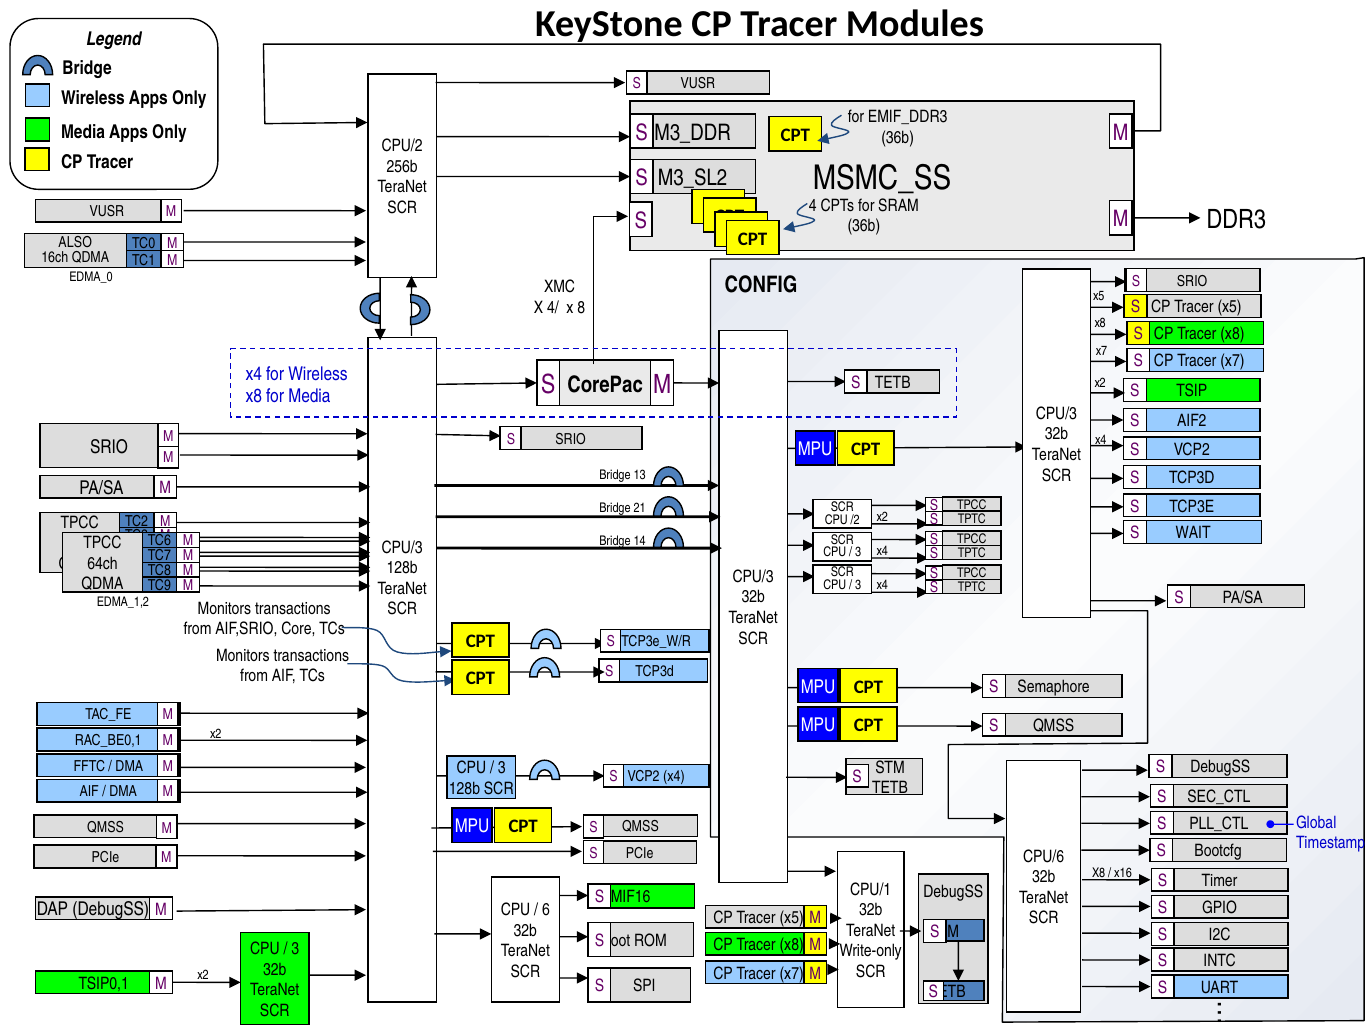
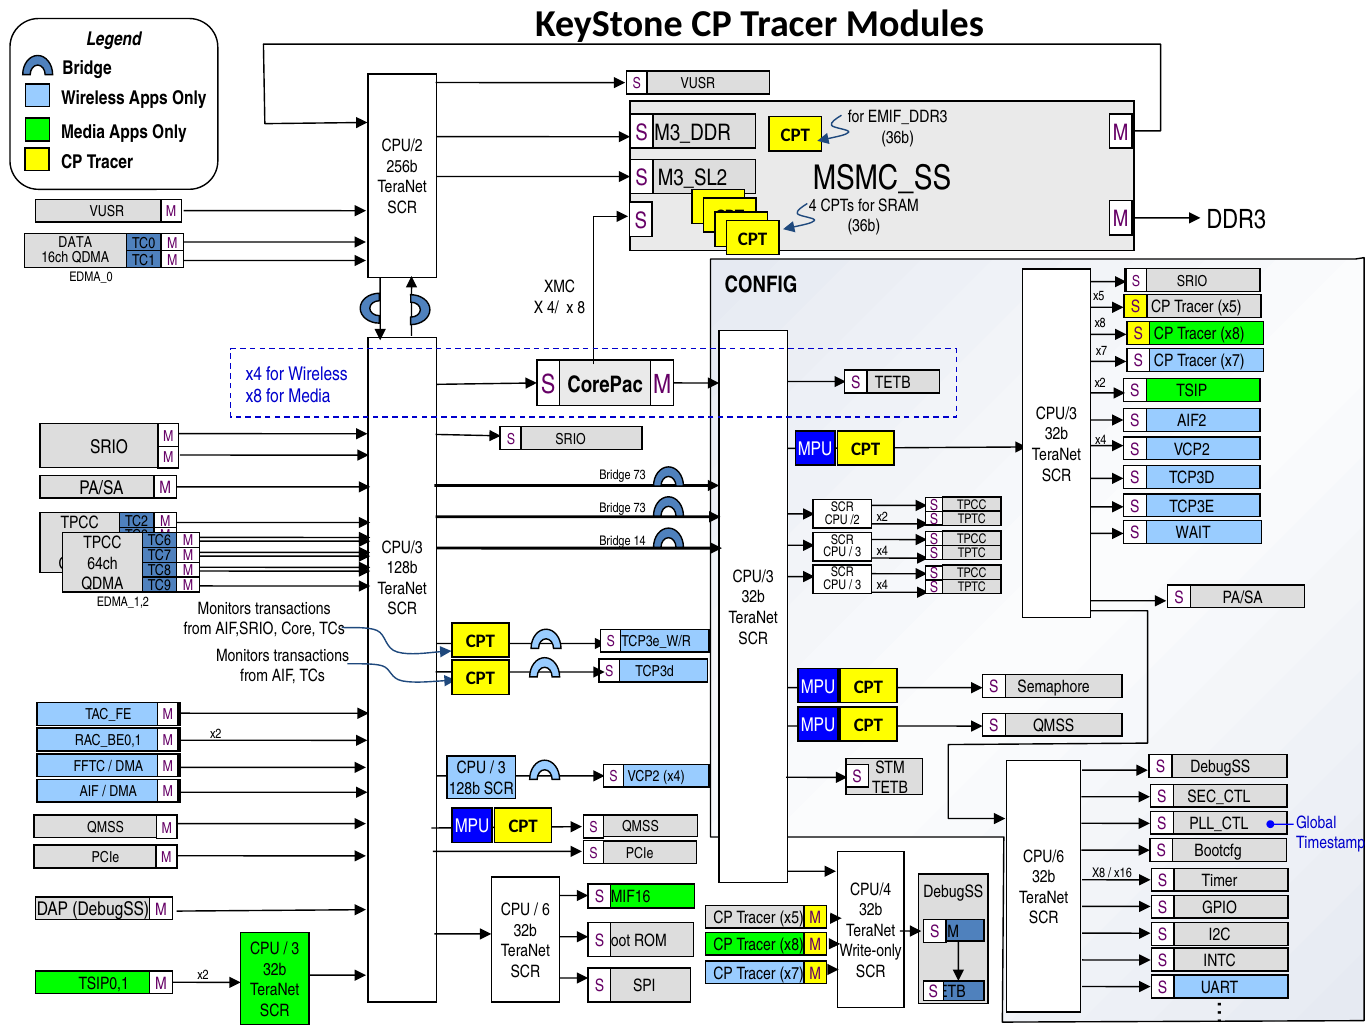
ALSO: ALSO -> DATA
13 at (640, 476): 13 -> 73
21 at (640, 508): 21 -> 73
CPU/1: CPU/1 -> CPU/4
